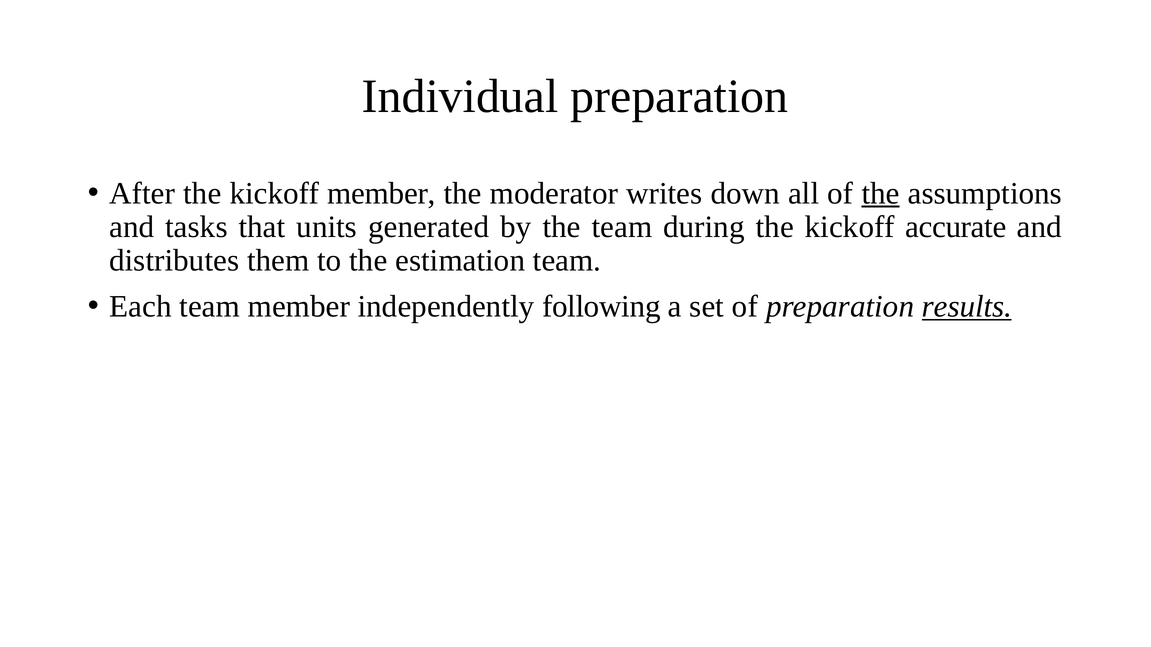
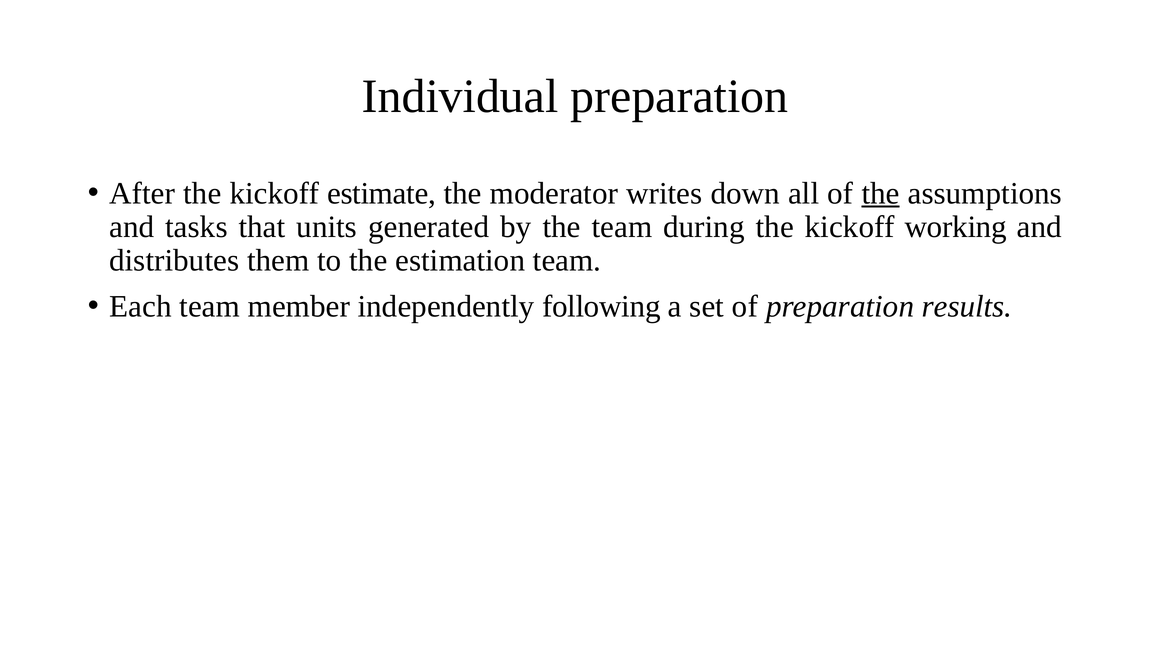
kickoff member: member -> estimate
accurate: accurate -> working
results underline: present -> none
